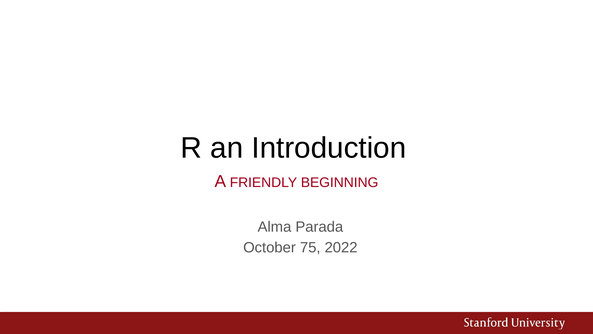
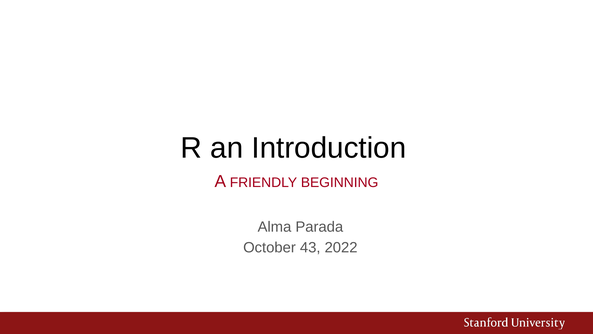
75: 75 -> 43
